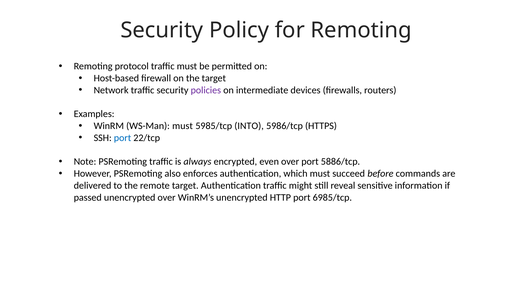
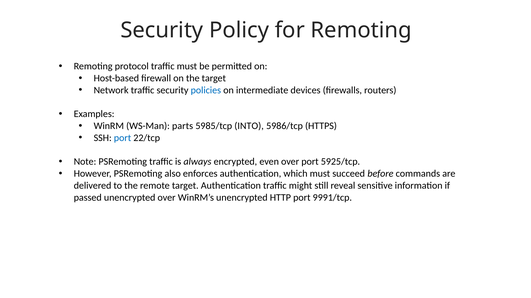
policies colour: purple -> blue
WS-Man must: must -> parts
5886/tcp: 5886/tcp -> 5925/tcp
6985/tcp: 6985/tcp -> 9991/tcp
